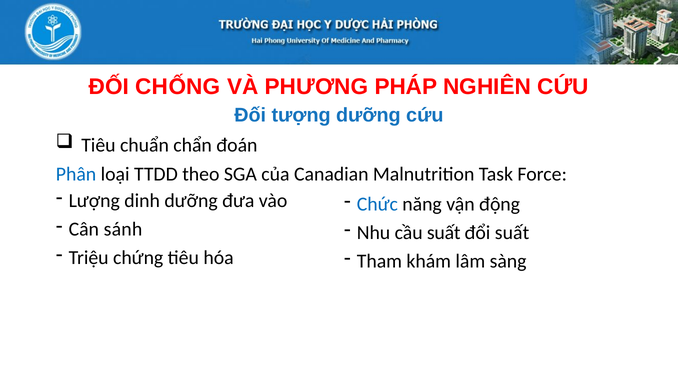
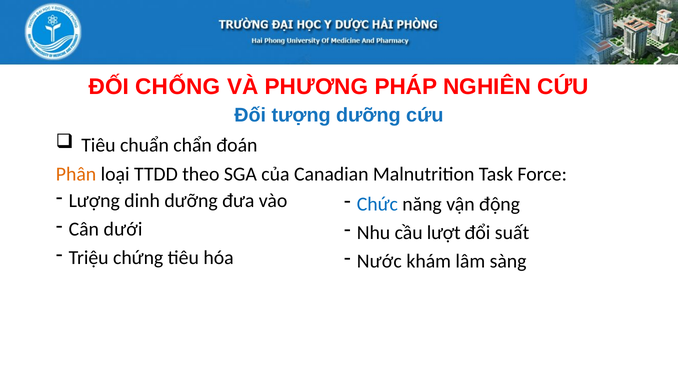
Phân colour: blue -> orange
sánh: sánh -> dưới
cầu suất: suất -> lượt
Tham: Tham -> Nước
